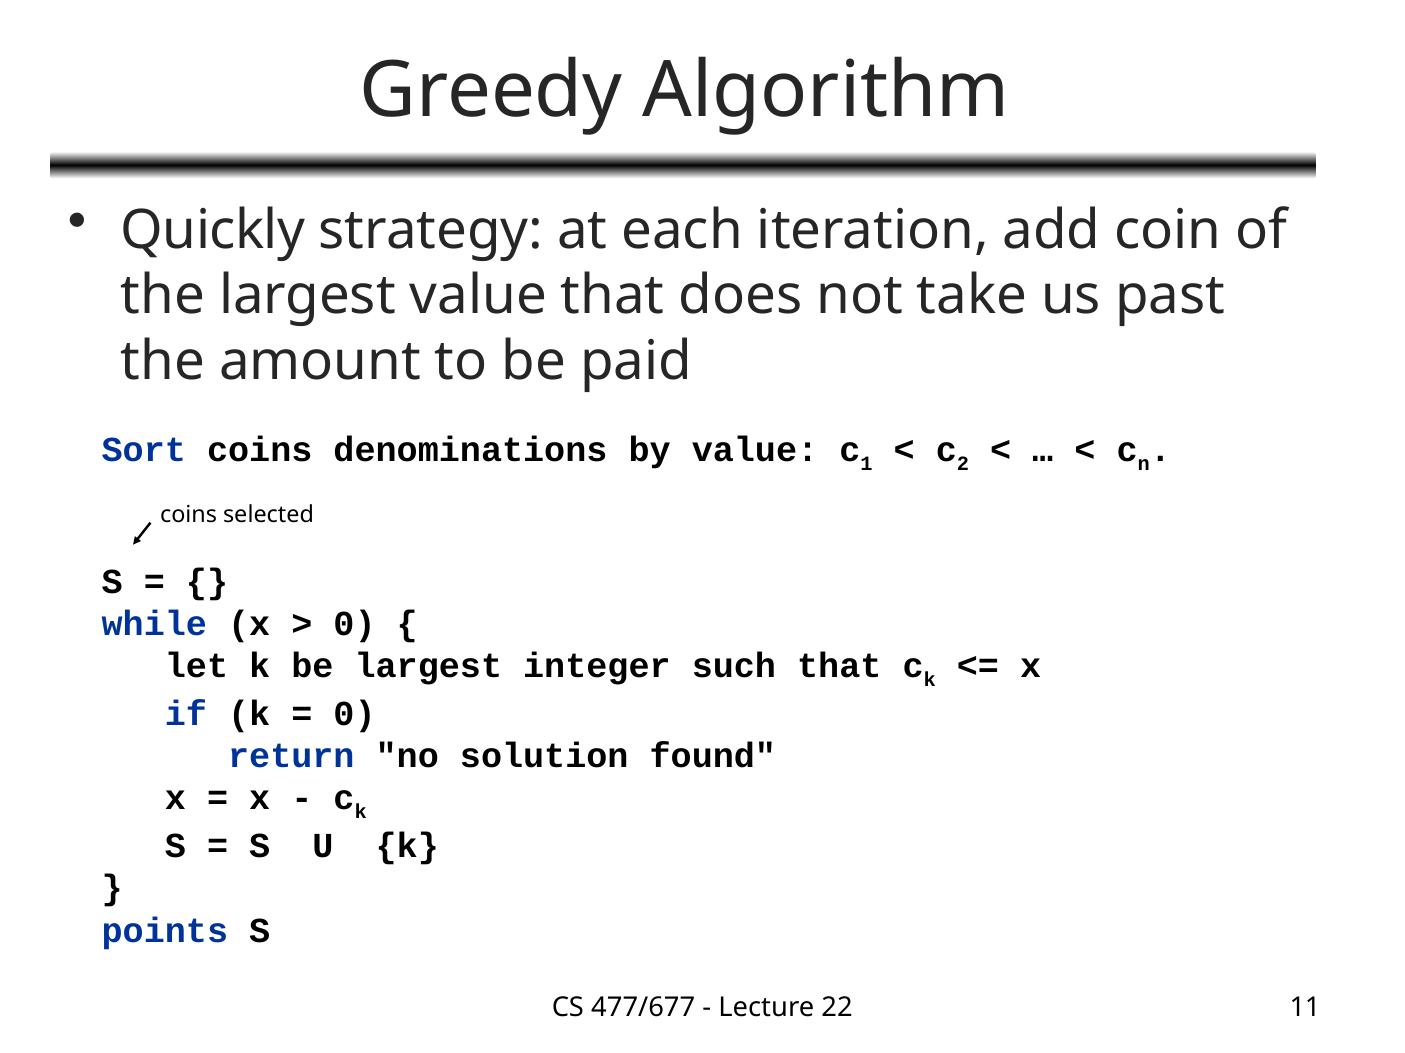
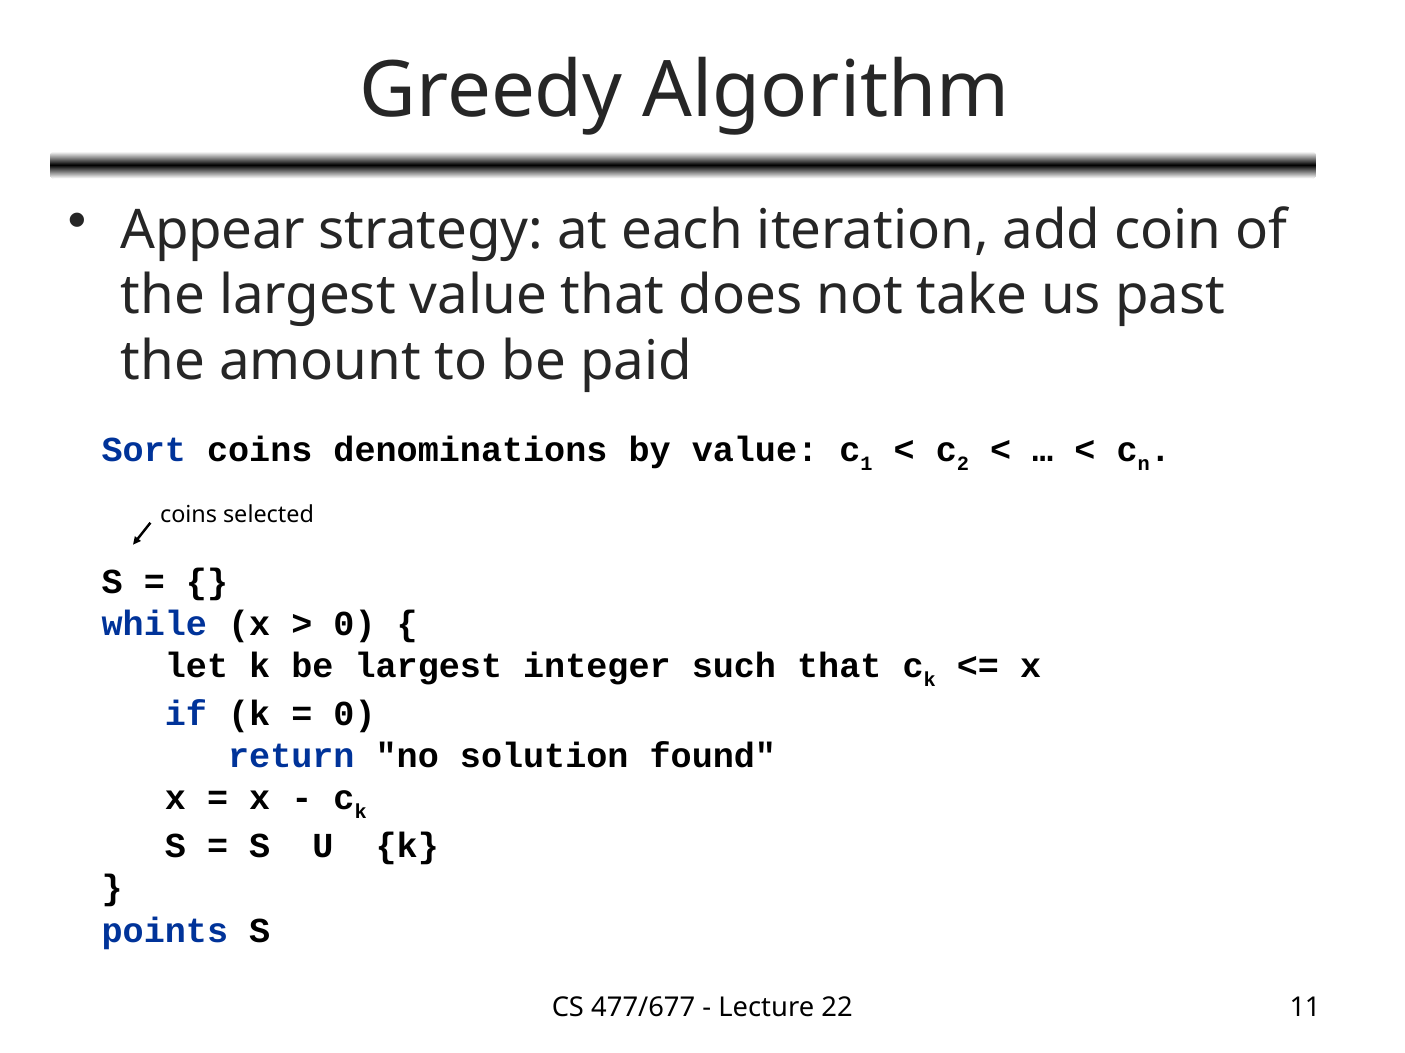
Quickly: Quickly -> Appear
